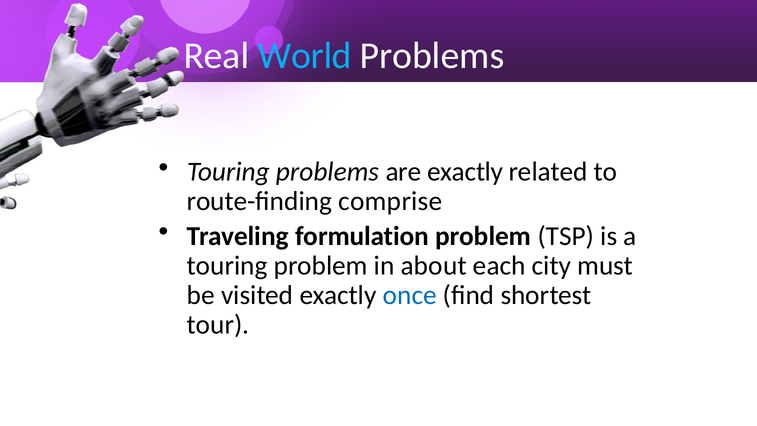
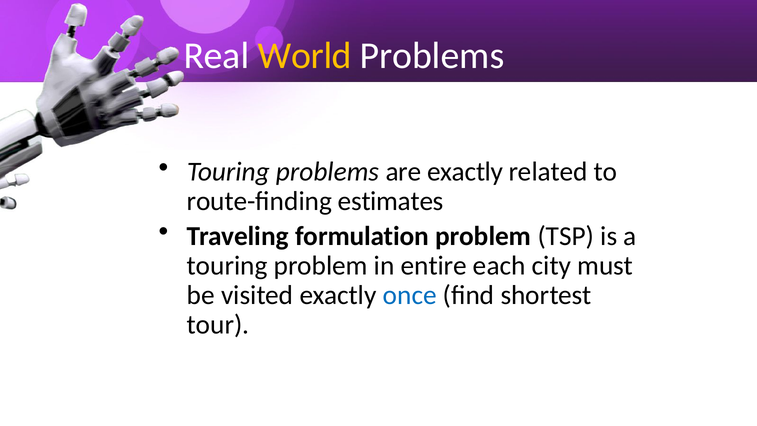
World colour: light blue -> yellow
comprise: comprise -> estimates
about: about -> entire
